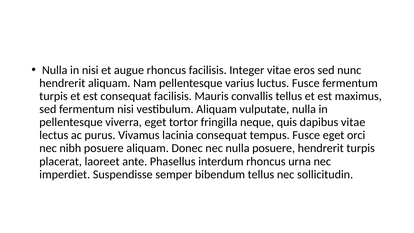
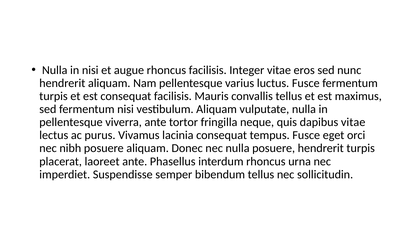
viverra eget: eget -> ante
